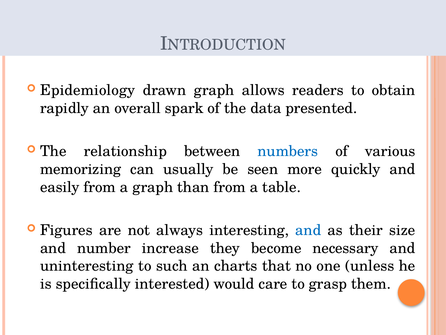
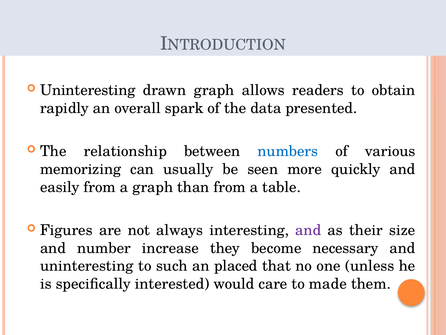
Epidemiology at (88, 90): Epidemiology -> Uninteresting
and at (308, 230) colour: blue -> purple
charts: charts -> placed
grasp: grasp -> made
